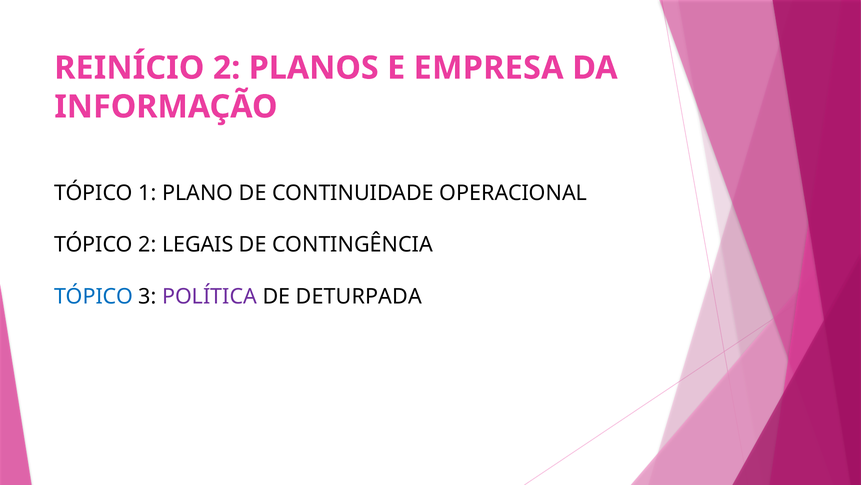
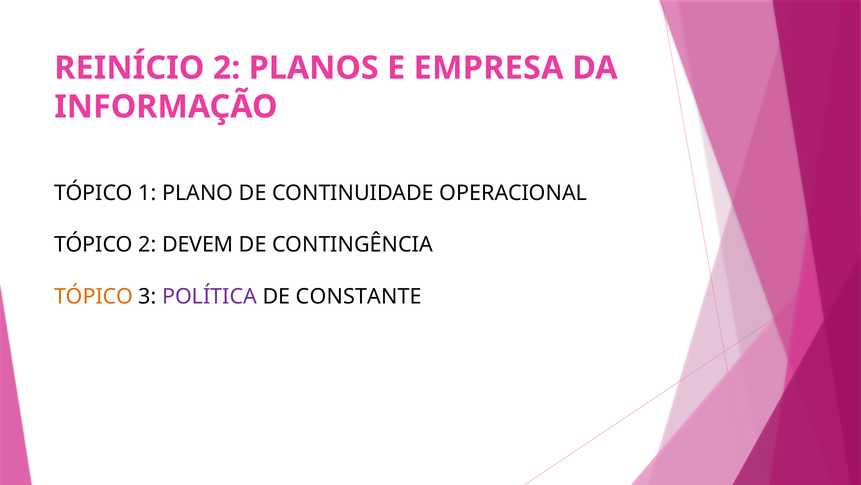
LEGAIS: LEGAIS -> DEVEM
TÓPICO at (94, 296) colour: blue -> orange
DETURPADA: DETURPADA -> CONSTANTE
